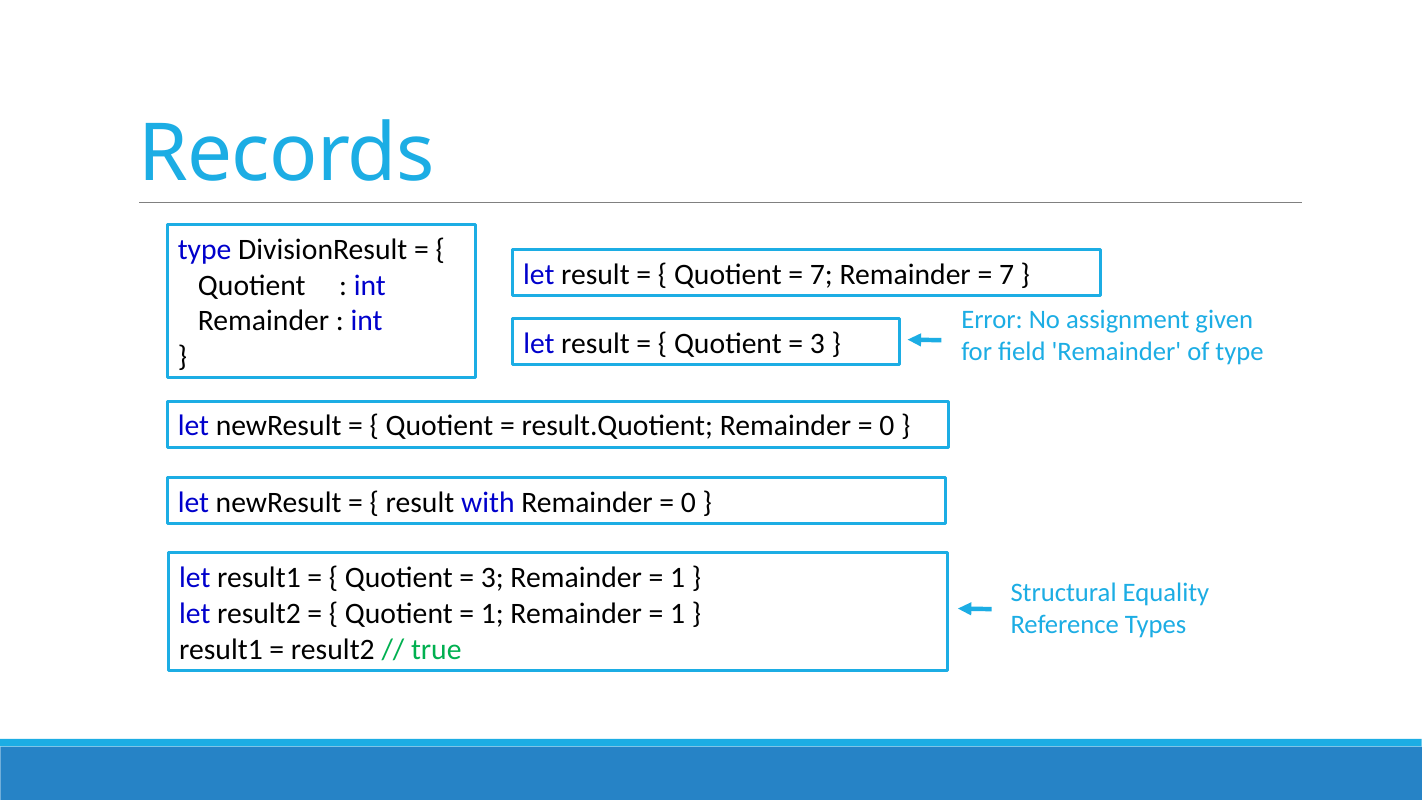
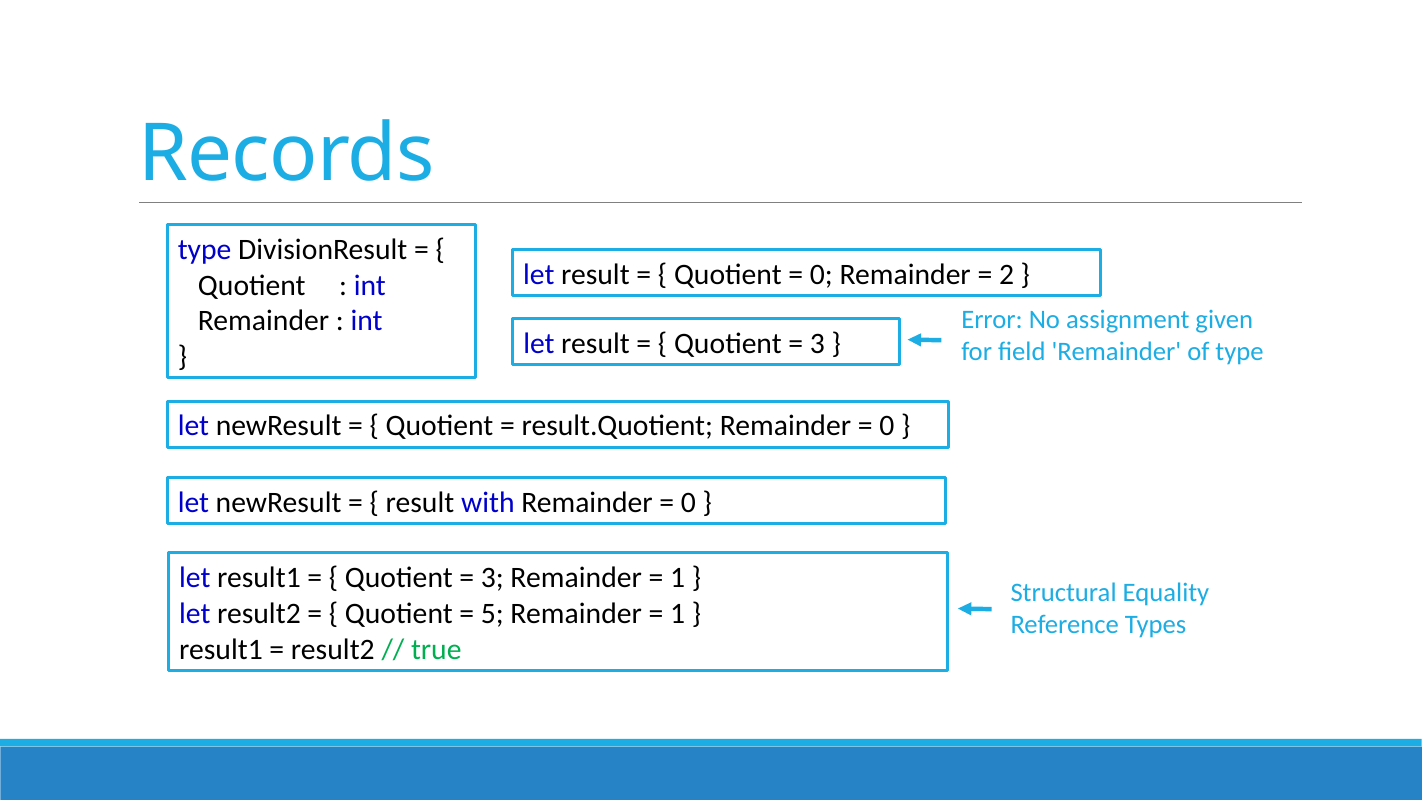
7 at (821, 275): 7 -> 0
7 at (1007, 275): 7 -> 2
1 at (492, 614): 1 -> 5
